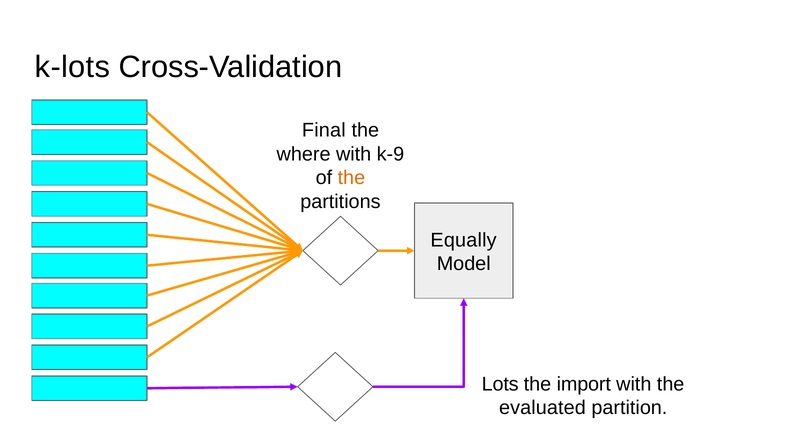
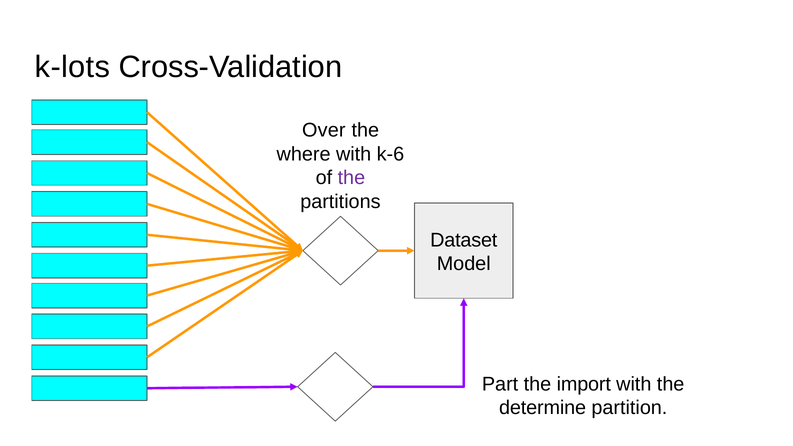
Final: Final -> Over
k-9: k-9 -> k-6
the at (351, 178) colour: orange -> purple
Equally: Equally -> Dataset
Lots: Lots -> Part
evaluated: evaluated -> determine
